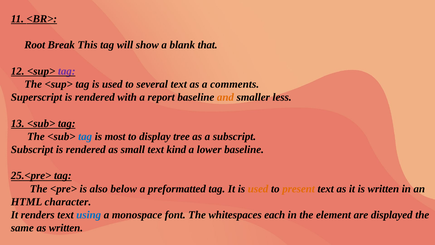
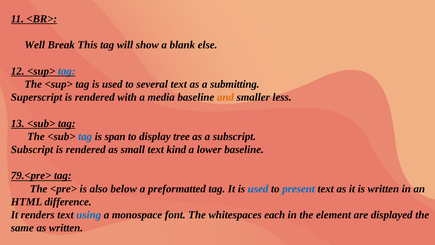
Root: Root -> Well
that: that -> else
tag at (67, 71) colour: purple -> blue
comments: comments -> submitting
report: report -> media
most: most -> span
25.<pre>: 25.<pre> -> 79.<pre>
used at (258, 189) colour: orange -> blue
present colour: orange -> blue
character: character -> difference
